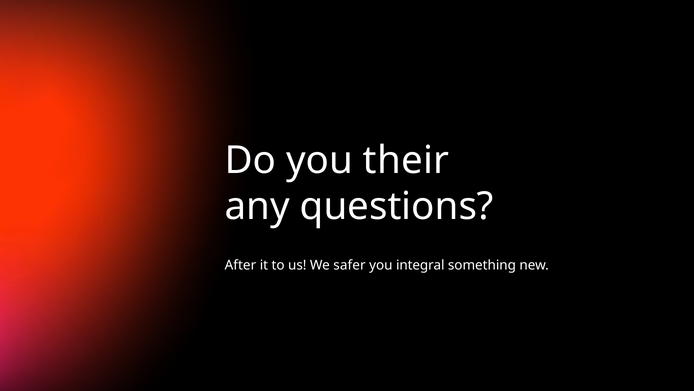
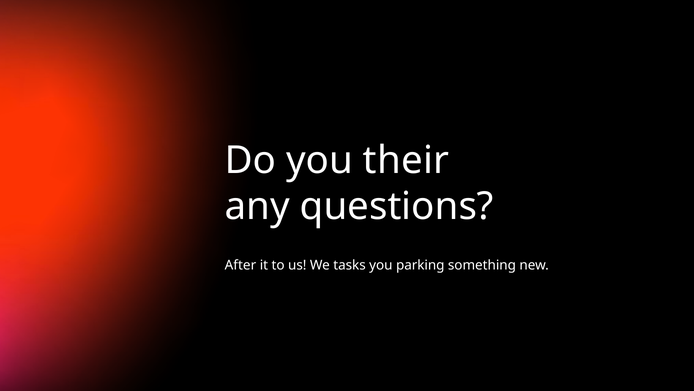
safer: safer -> tasks
integral: integral -> parking
